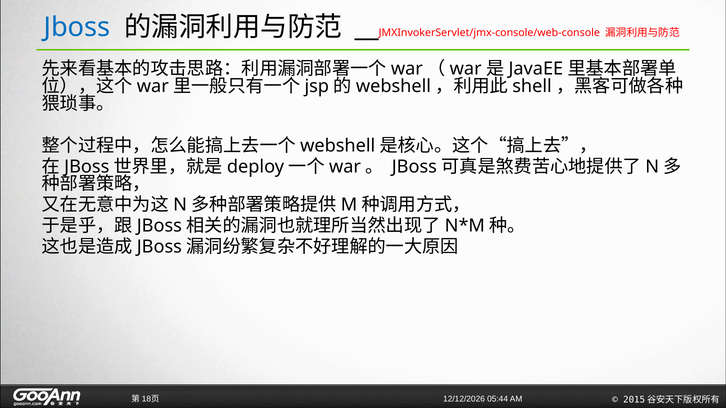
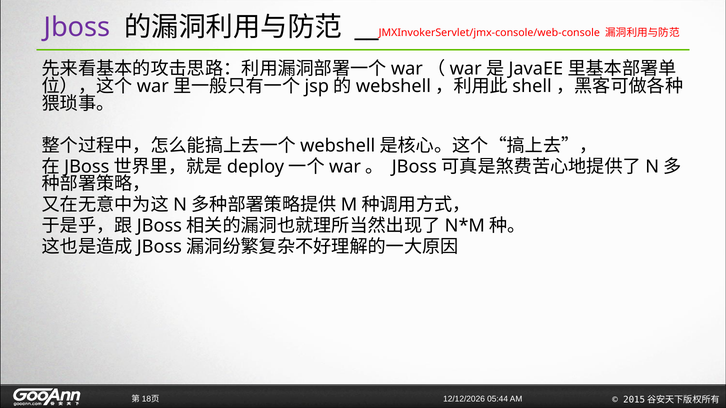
Jboss at (77, 27) colour: blue -> purple
